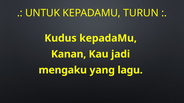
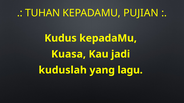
UNTUK: UNTUK -> TUHAN
TURUN: TURUN -> PUJIAN
Kanan: Kanan -> Kuasa
mengaku: mengaku -> kuduslah
